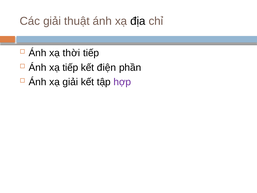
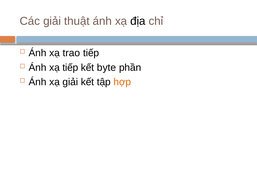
thời: thời -> trao
điện: điện -> byte
hợp colour: purple -> orange
